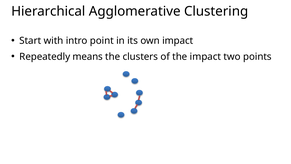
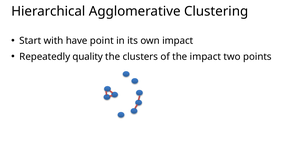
intro: intro -> have
means: means -> quality
